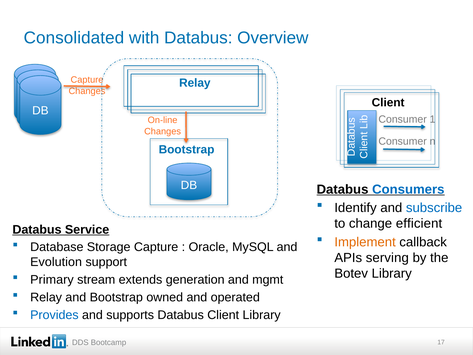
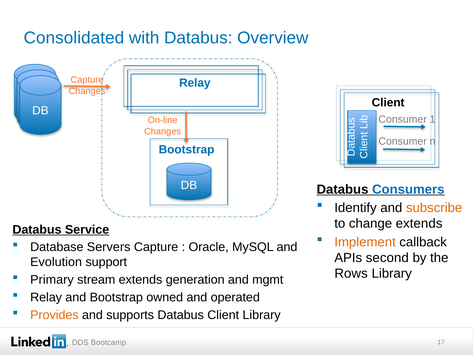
subscribe colour: blue -> orange
change efficient: efficient -> extends
Storage: Storage -> Servers
serving: serving -> second
Botev: Botev -> Rows
Provides colour: blue -> orange
